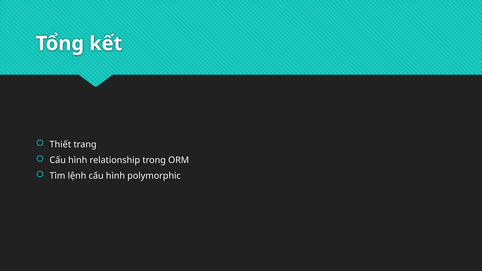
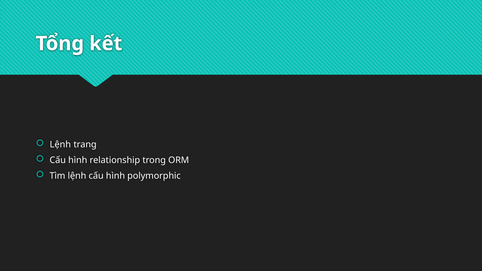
Thiết at (60, 145): Thiết -> Lệnh
